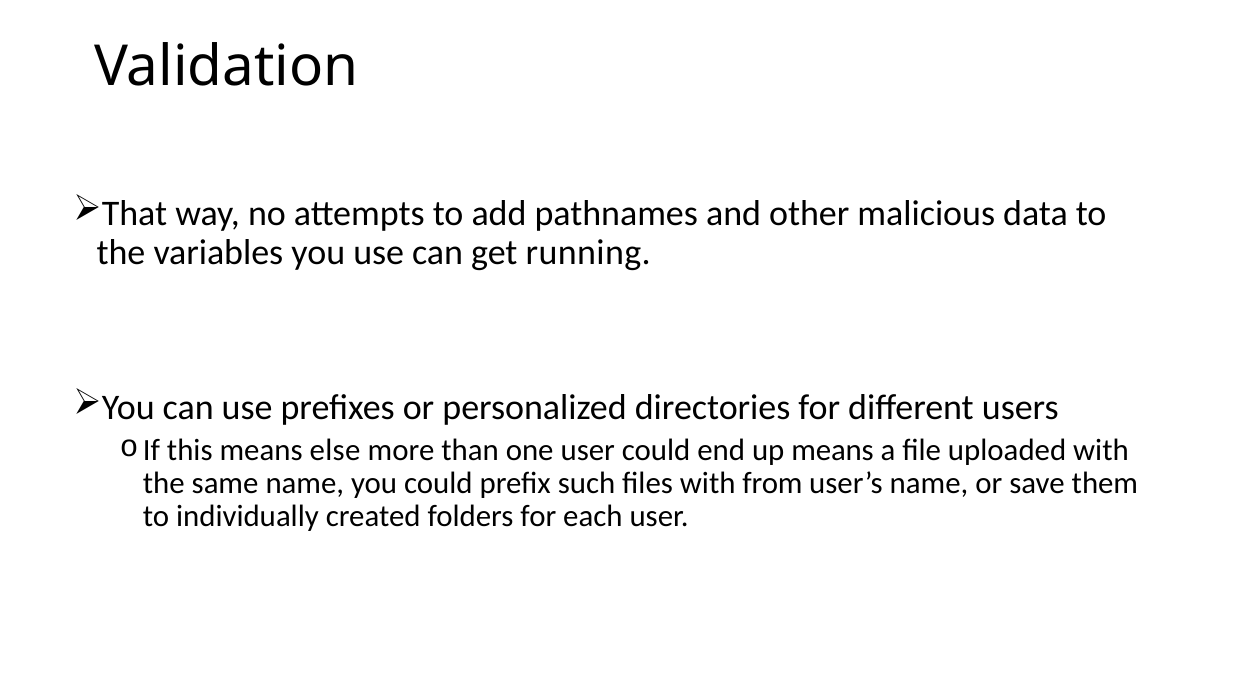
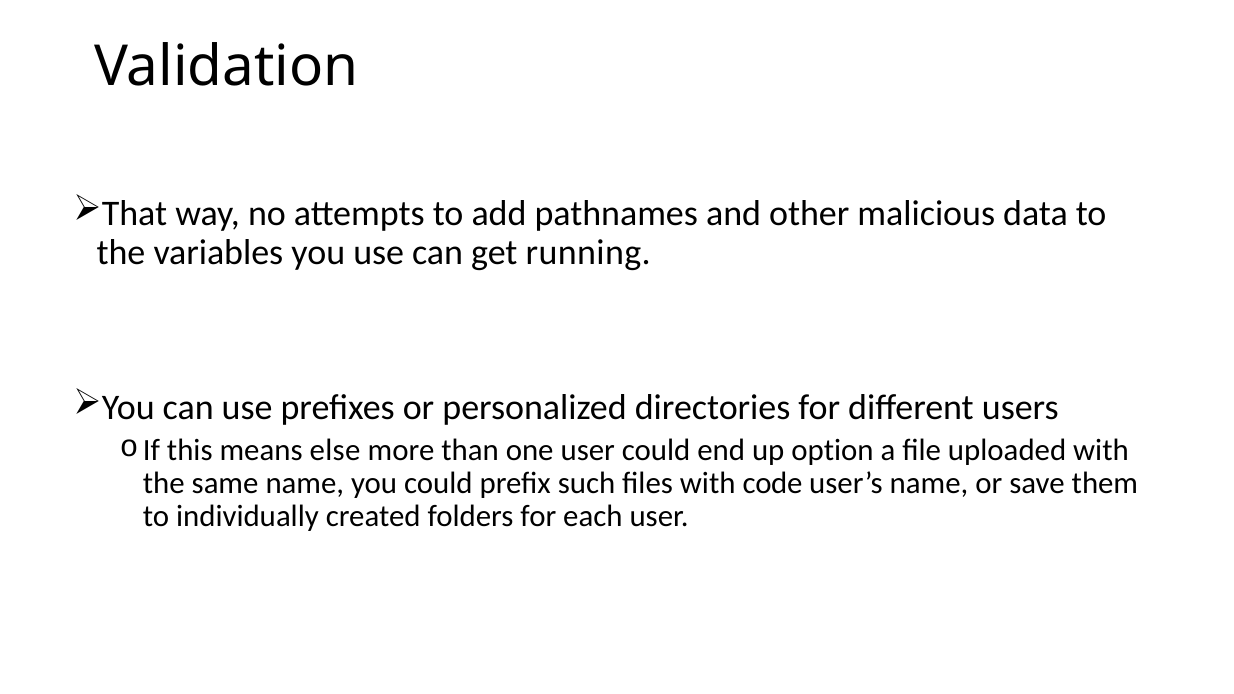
up means: means -> option
from: from -> code
